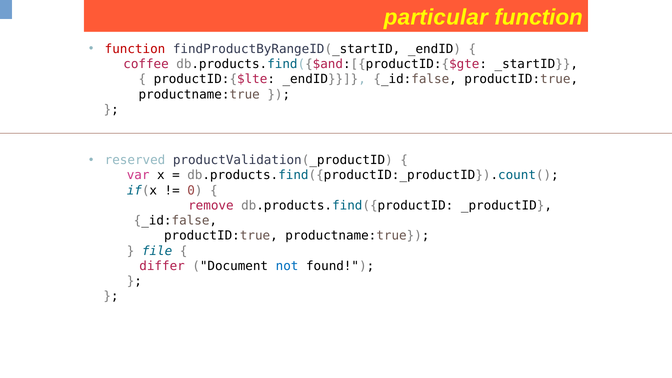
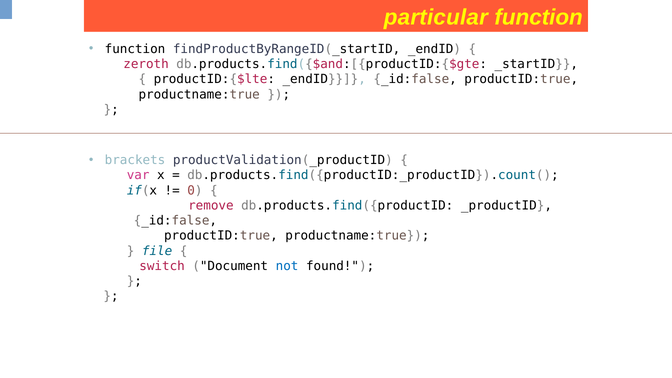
function at (135, 49) colour: red -> black
coffee: coffee -> zeroth
reserved: reserved -> brackets
differ: differ -> switch
